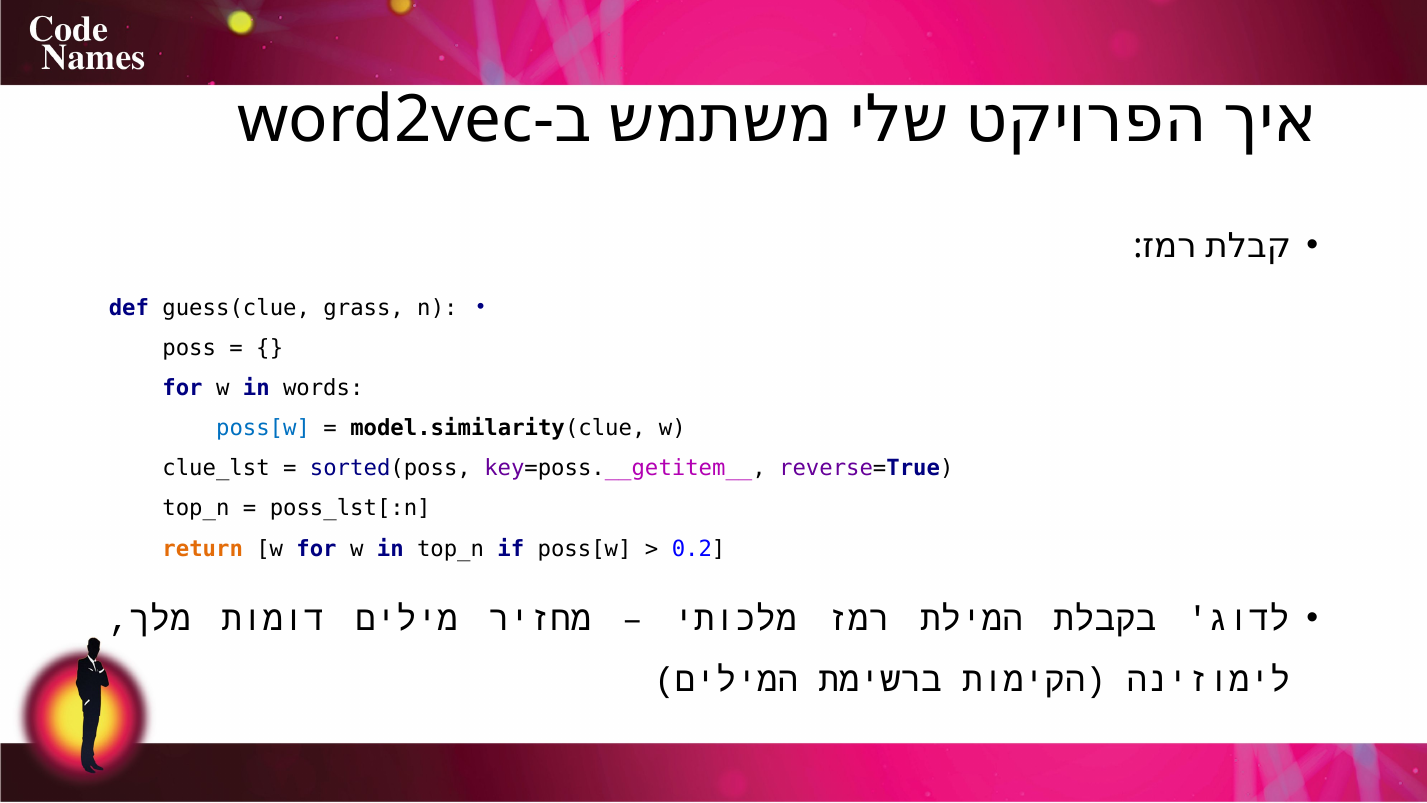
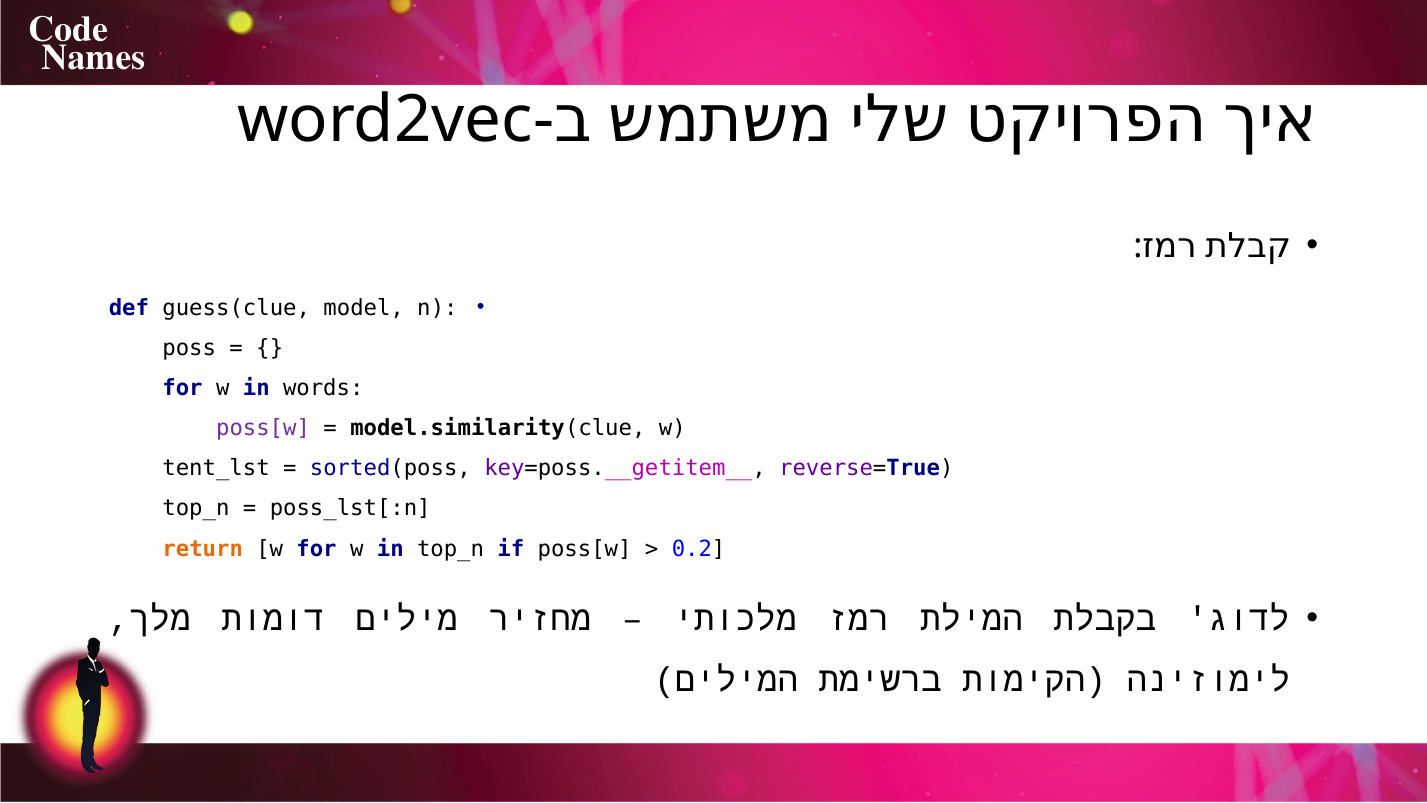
grass: grass -> model
poss[w at (263, 428) colour: blue -> purple
clue_lst: clue_lst -> tent_lst
